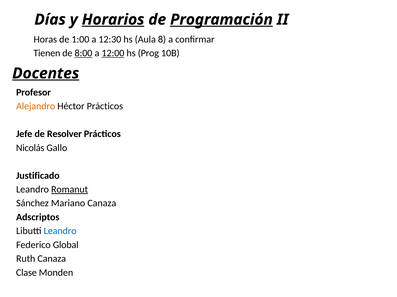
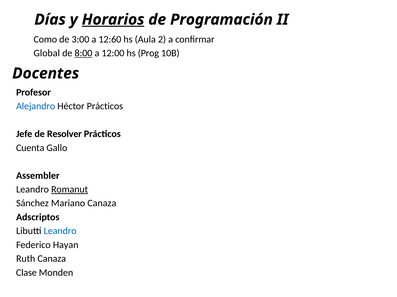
Programación underline: present -> none
Horas: Horas -> Como
1:00: 1:00 -> 3:00
12:30: 12:30 -> 12:60
8: 8 -> 2
Tienen: Tienen -> Global
12:00 underline: present -> none
Docentes underline: present -> none
Alejandro colour: orange -> blue
Nicolás: Nicolás -> Cuenta
Justificado: Justificado -> Assembler
Global: Global -> Hayan
